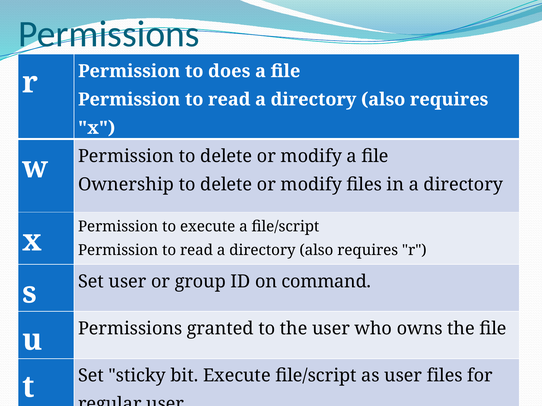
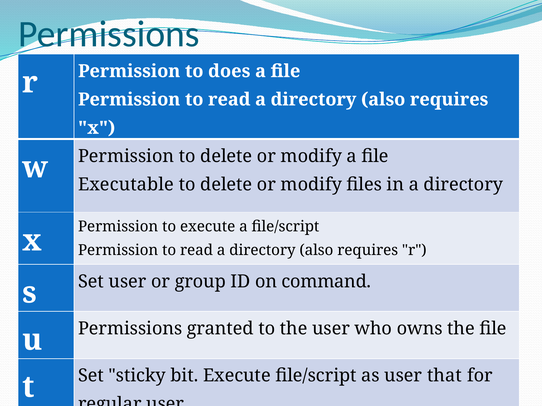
Ownership: Ownership -> Executable
user files: files -> that
